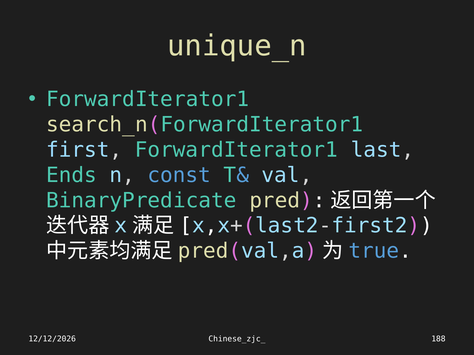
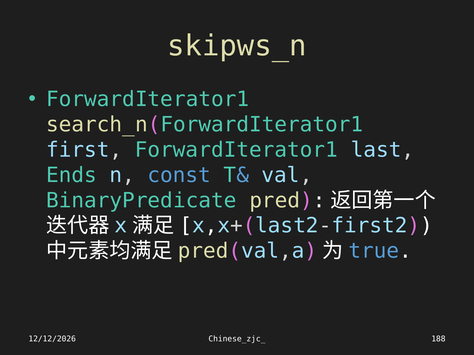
unique_n: unique_n -> skipws_n
